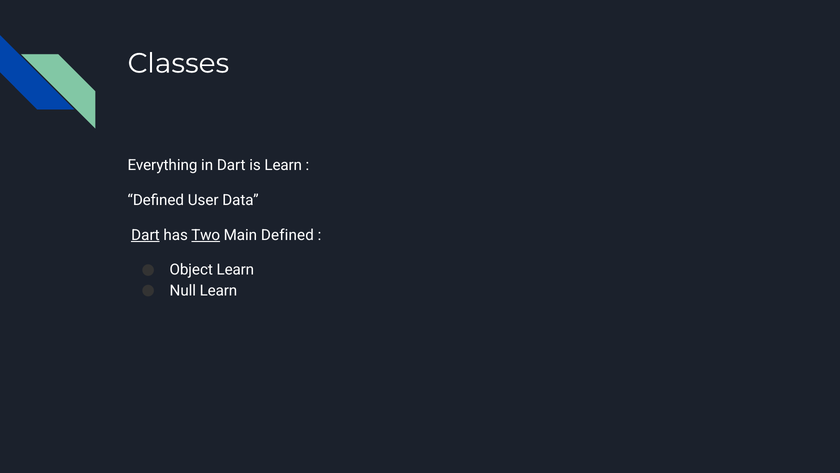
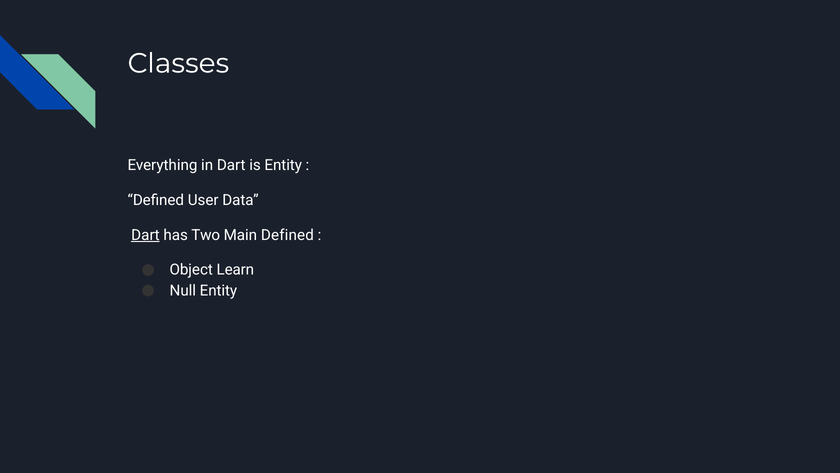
is Learn: Learn -> Entity
Two underline: present -> none
Null Learn: Learn -> Entity
